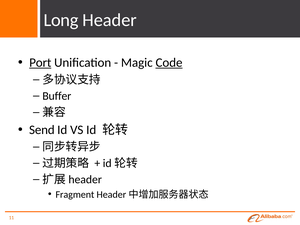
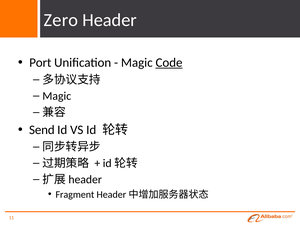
Long: Long -> Zero
Port underline: present -> none
Buffer at (57, 96): Buffer -> Magic
